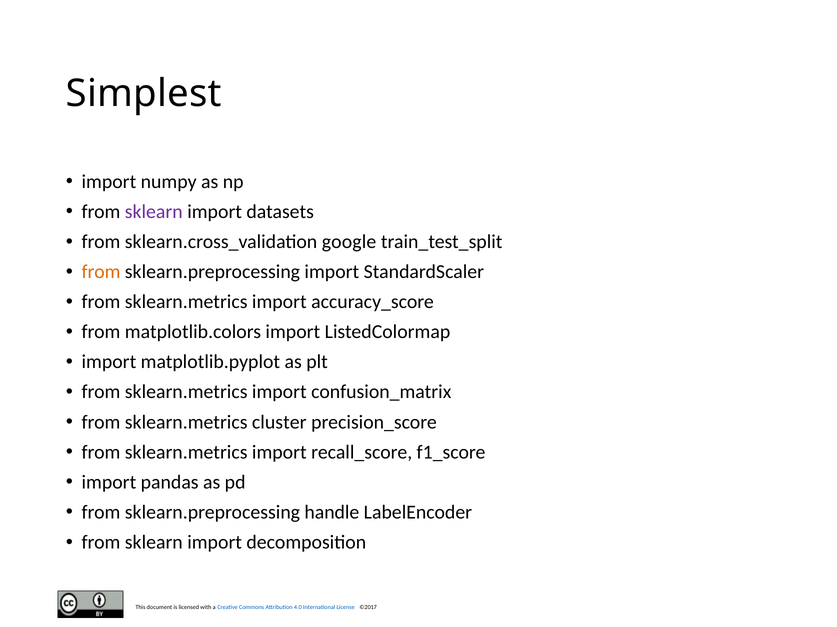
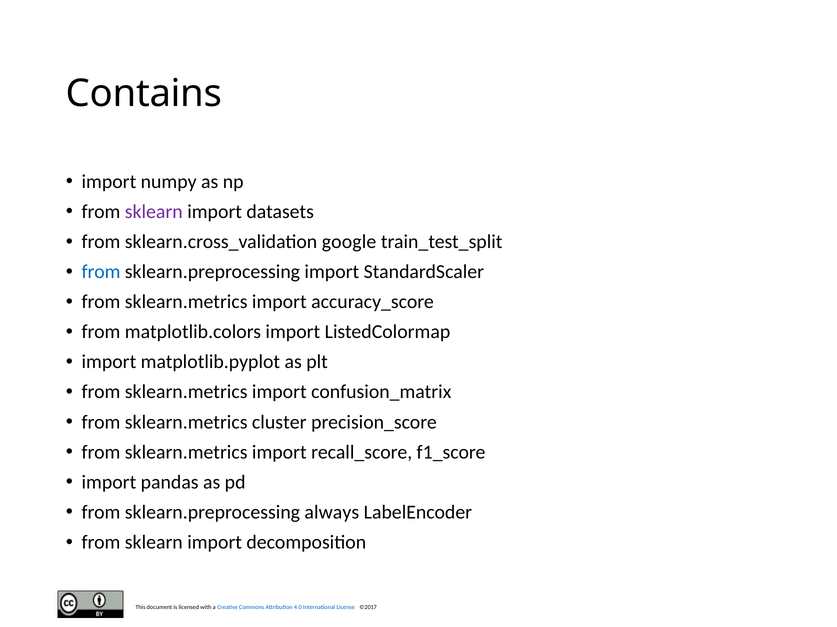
Simplest: Simplest -> Contains
from at (101, 272) colour: orange -> blue
handle: handle -> always
